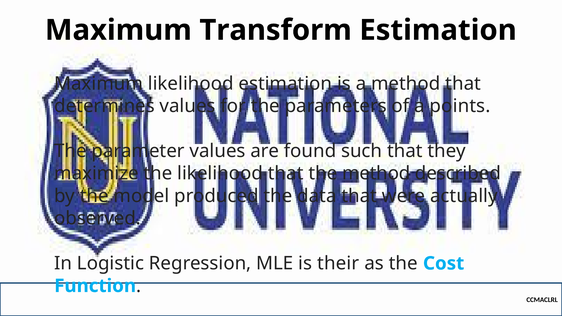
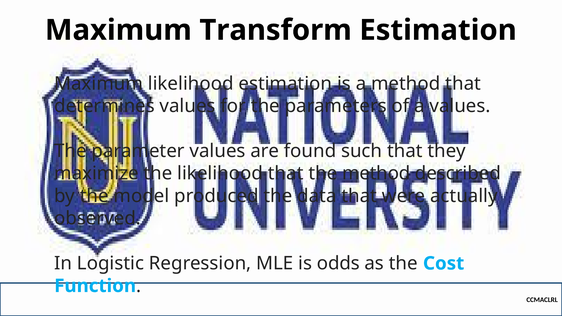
a points: points -> values
their: their -> odds
